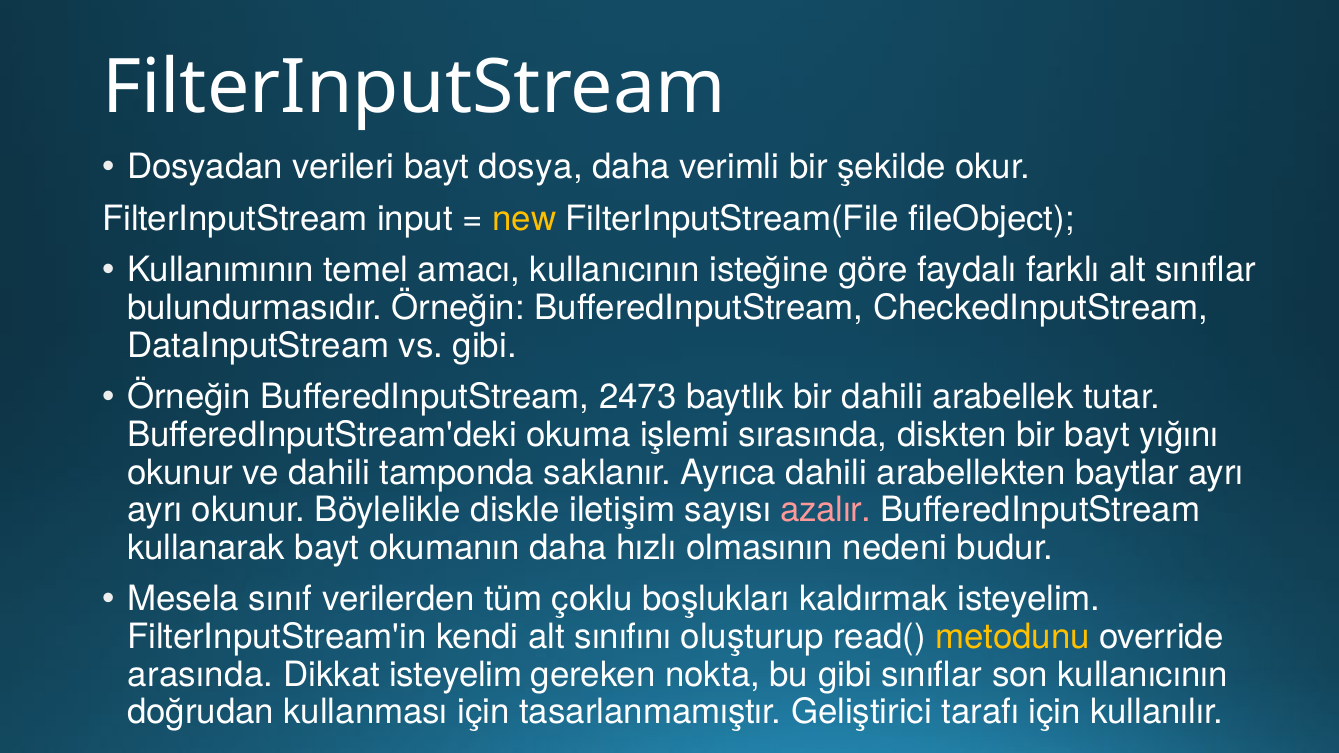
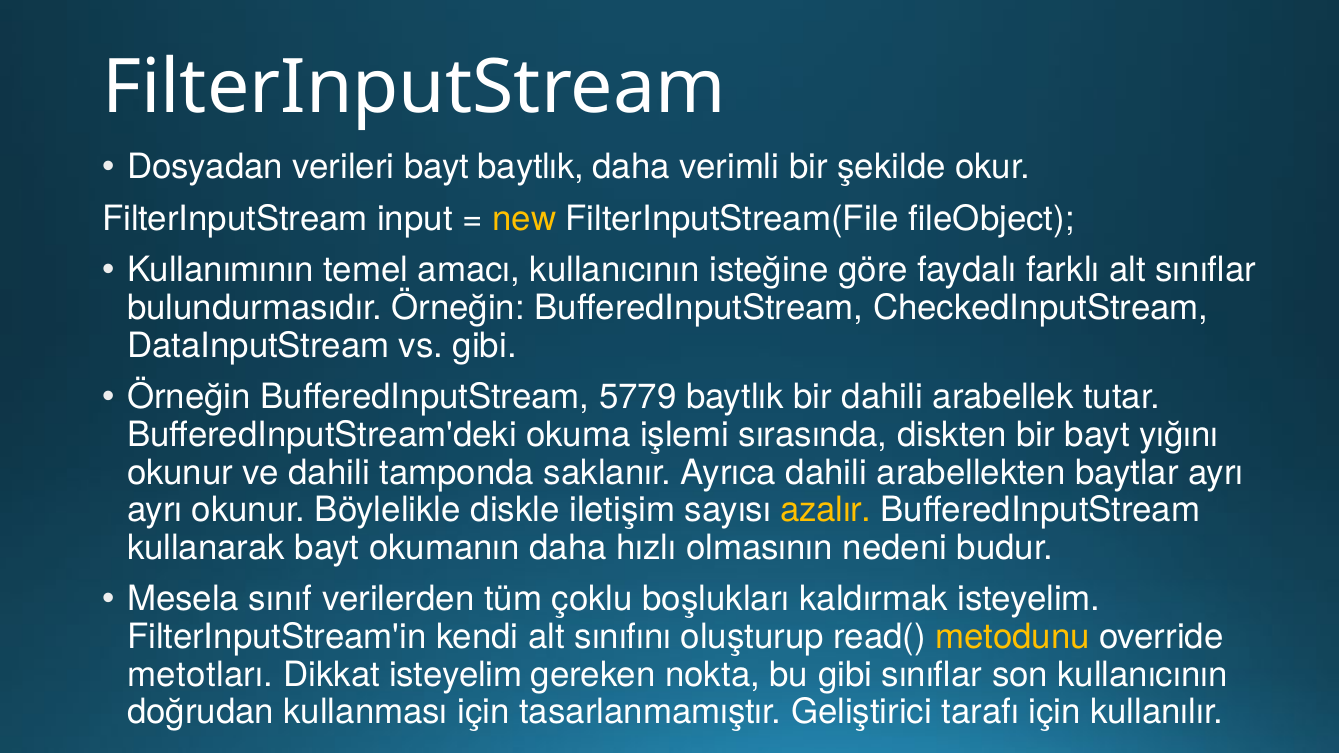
bayt dosya: dosya -> baytlık
2473: 2473 -> 5779
azalır colour: pink -> yellow
arasında: arasında -> metotları
